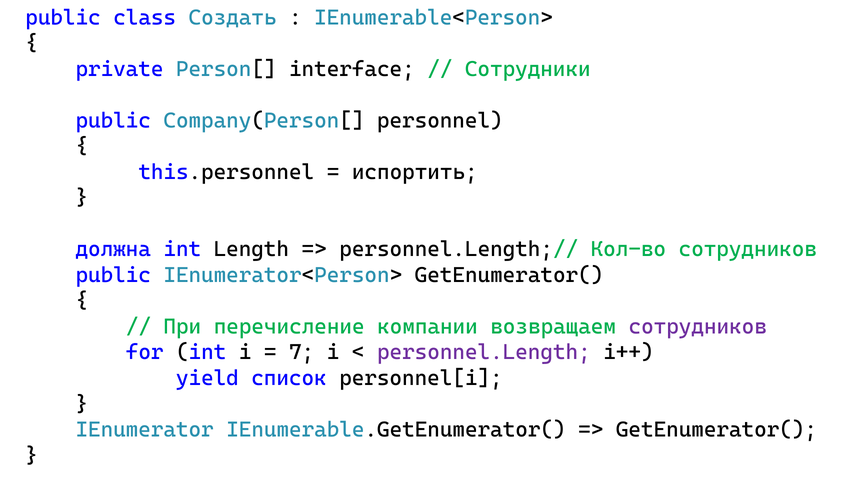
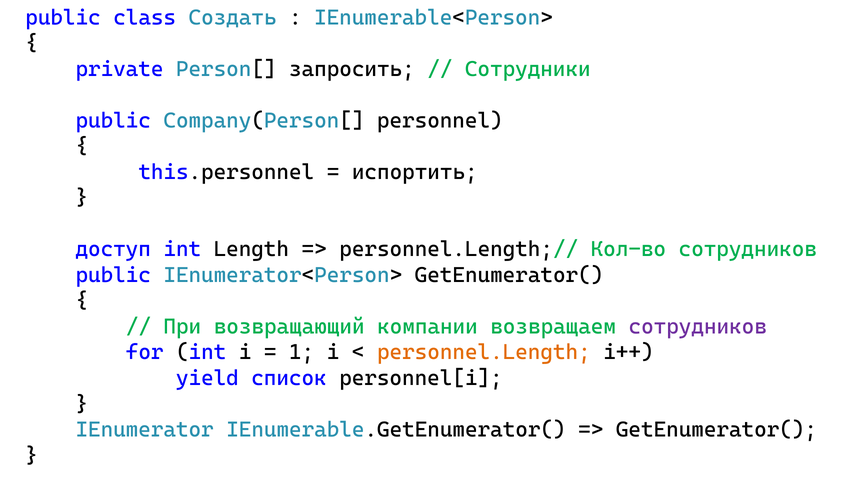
interface: interface -> запросить
должна: должна -> доступ
перечисление: перечисление -> возвращающий
7: 7 -> 1
personnel.Length colour: purple -> orange
